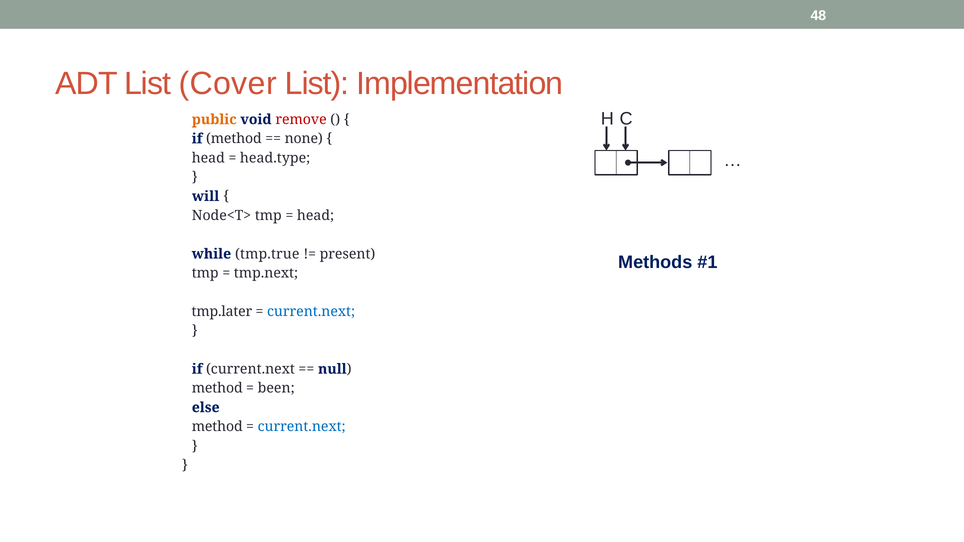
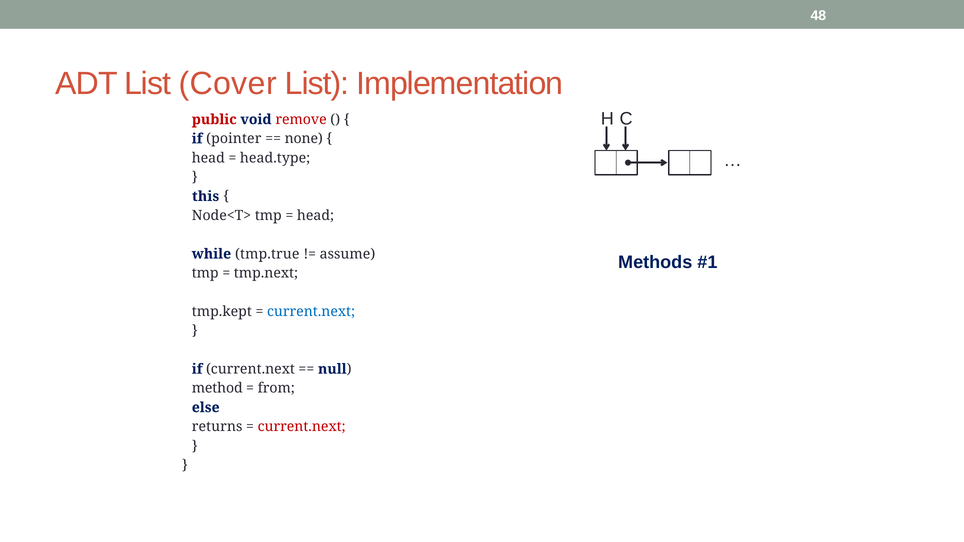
public colour: orange -> red
if method: method -> pointer
will: will -> this
present: present -> assume
tmp.later: tmp.later -> tmp.kept
been: been -> from
method at (217, 427): method -> returns
current.next at (302, 427) colour: blue -> red
